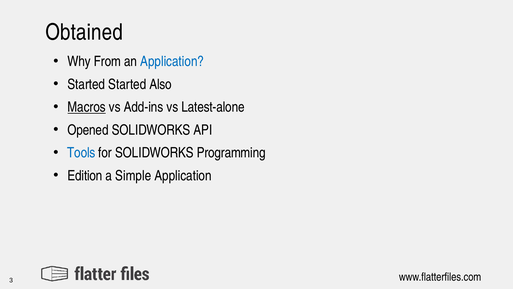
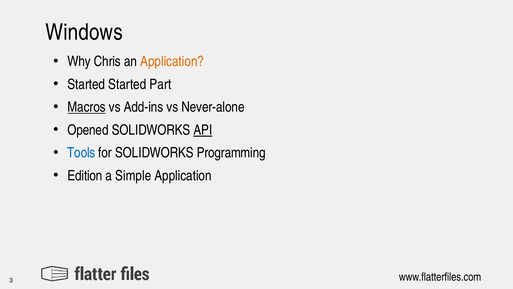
Obtained: Obtained -> Windows
From: From -> Chris
Application at (172, 61) colour: blue -> orange
Also: Also -> Part
Latest-alone: Latest-alone -> Never-alone
API underline: none -> present
